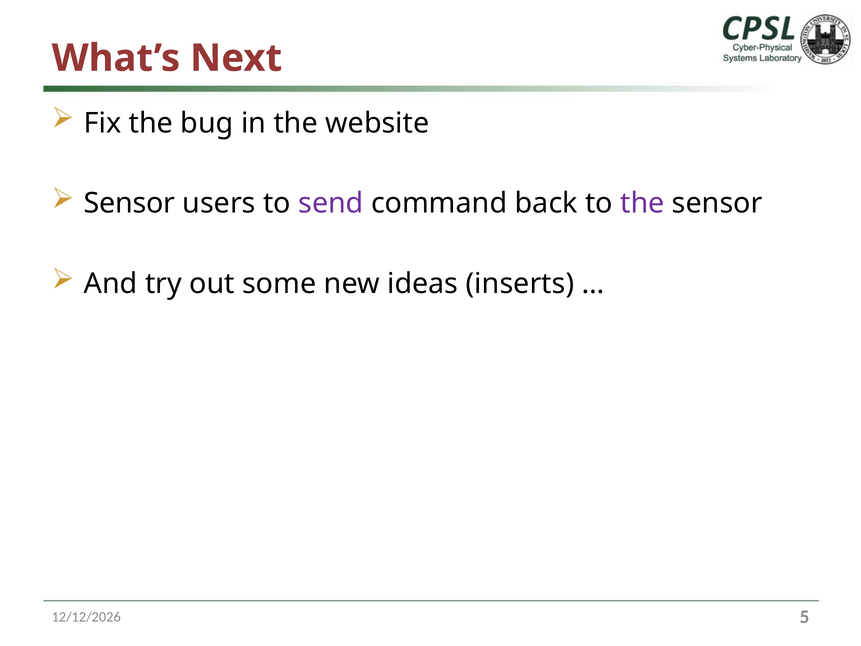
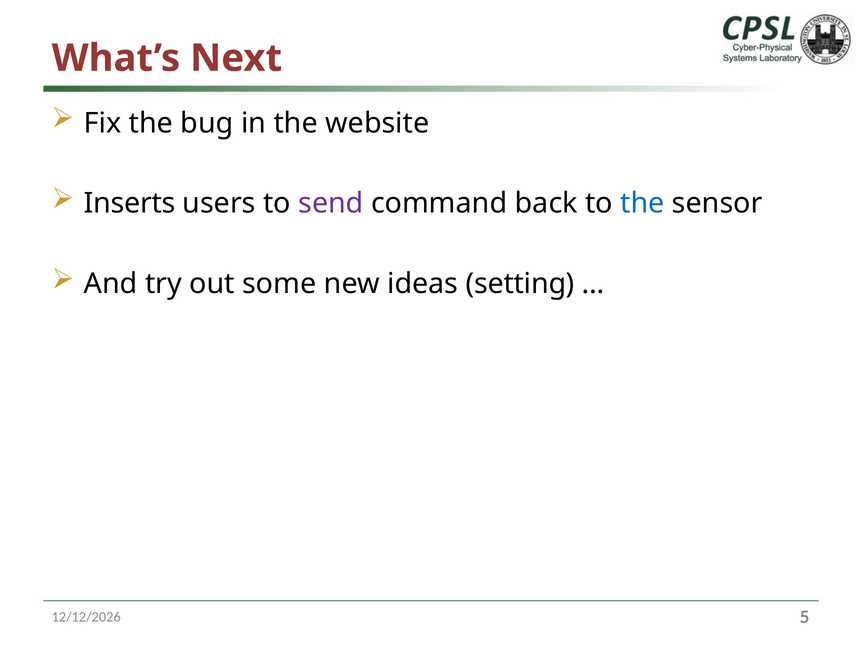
Sensor at (130, 203): Sensor -> Inserts
the at (642, 203) colour: purple -> blue
inserts: inserts -> setting
